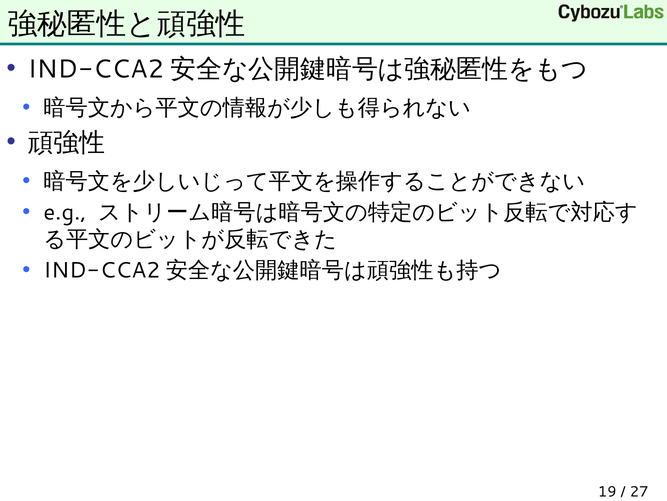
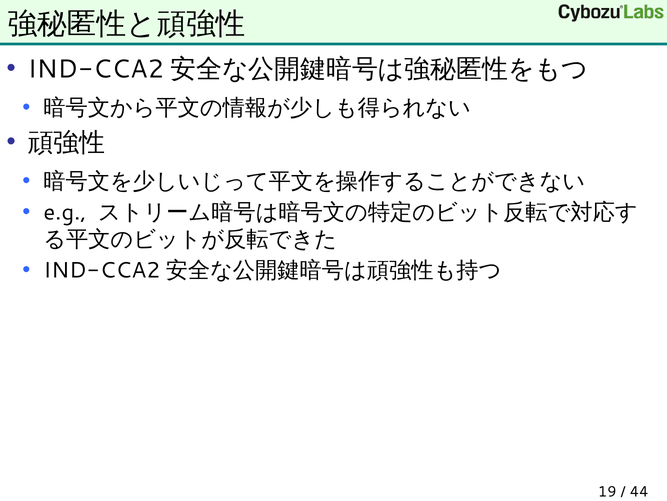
27: 27 -> 44
